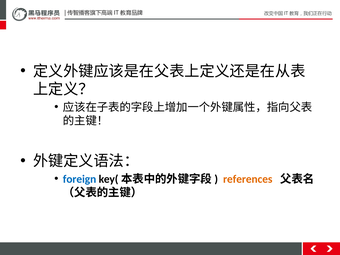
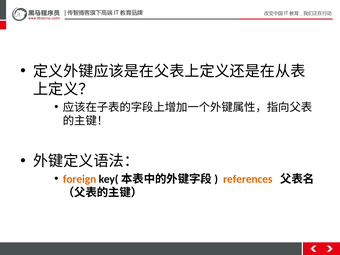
foreign colour: blue -> orange
